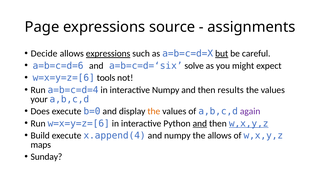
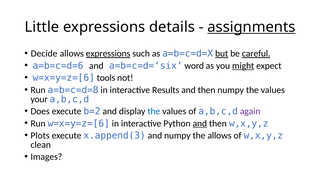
Page: Page -> Little
source: source -> details
assignments underline: none -> present
careful underline: none -> present
solve: solve -> word
might underline: none -> present
a=b=c=d=4: a=b=c=d=4 -> a=b=c=d=8
interactive Numpy: Numpy -> Results
then results: results -> numpy
b=0: b=0 -> b=2
the at (154, 111) colour: orange -> blue
w,x,y,z at (249, 124) underline: present -> none
Build: Build -> Plots
x.append(4: x.append(4 -> x.append(3
maps: maps -> clean
Sunday: Sunday -> Images
